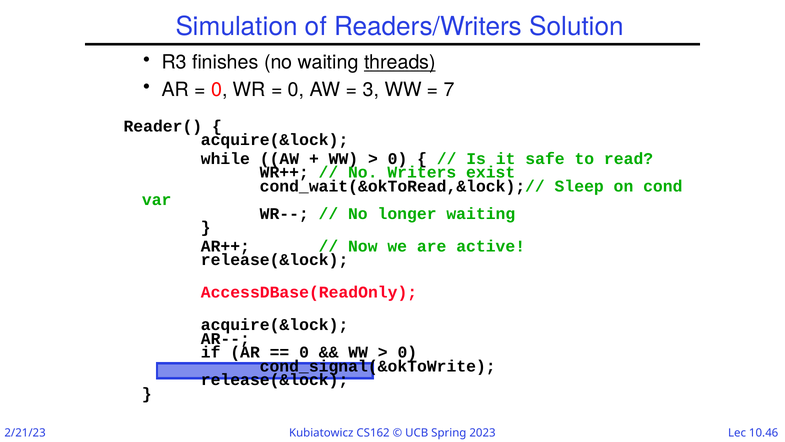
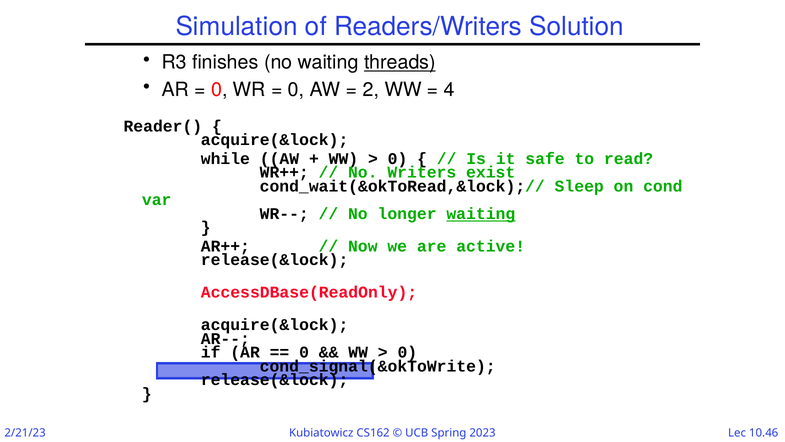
3: 3 -> 2
7: 7 -> 4
waiting at (481, 214) underline: none -> present
